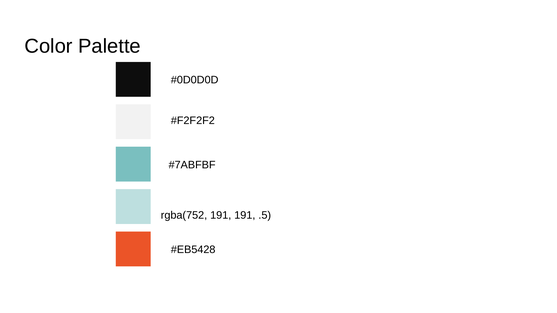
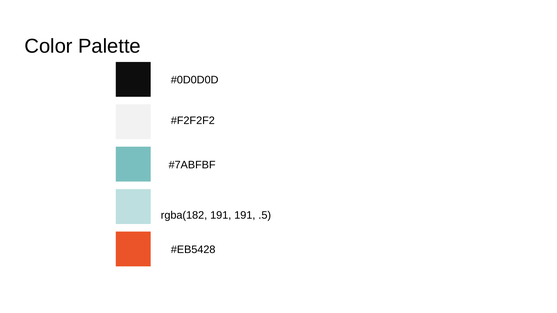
rgba(752: rgba(752 -> rgba(182
